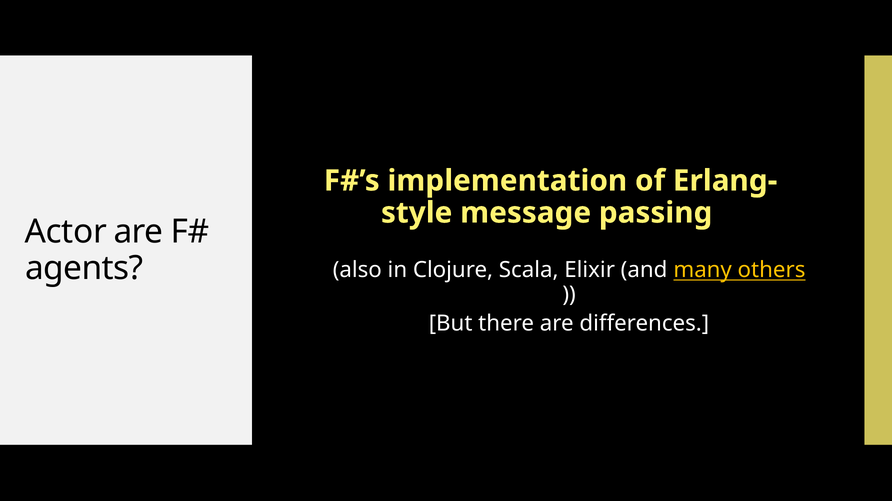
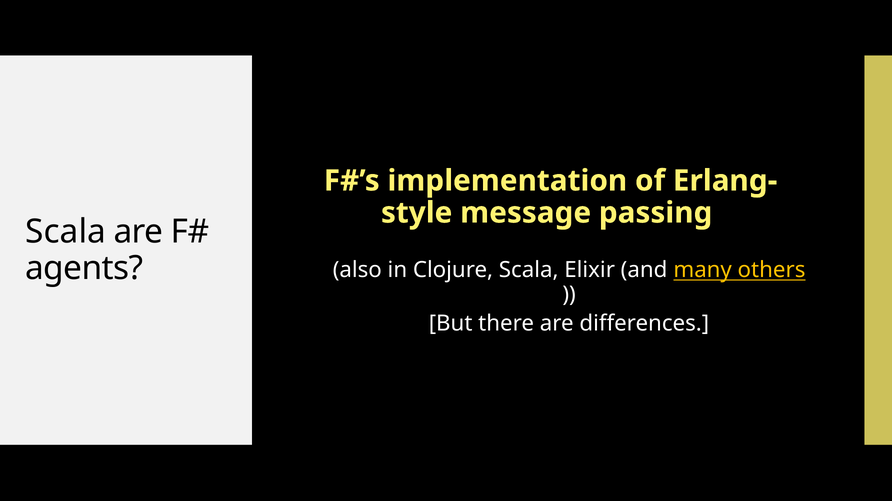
Actor at (66, 232): Actor -> Scala
